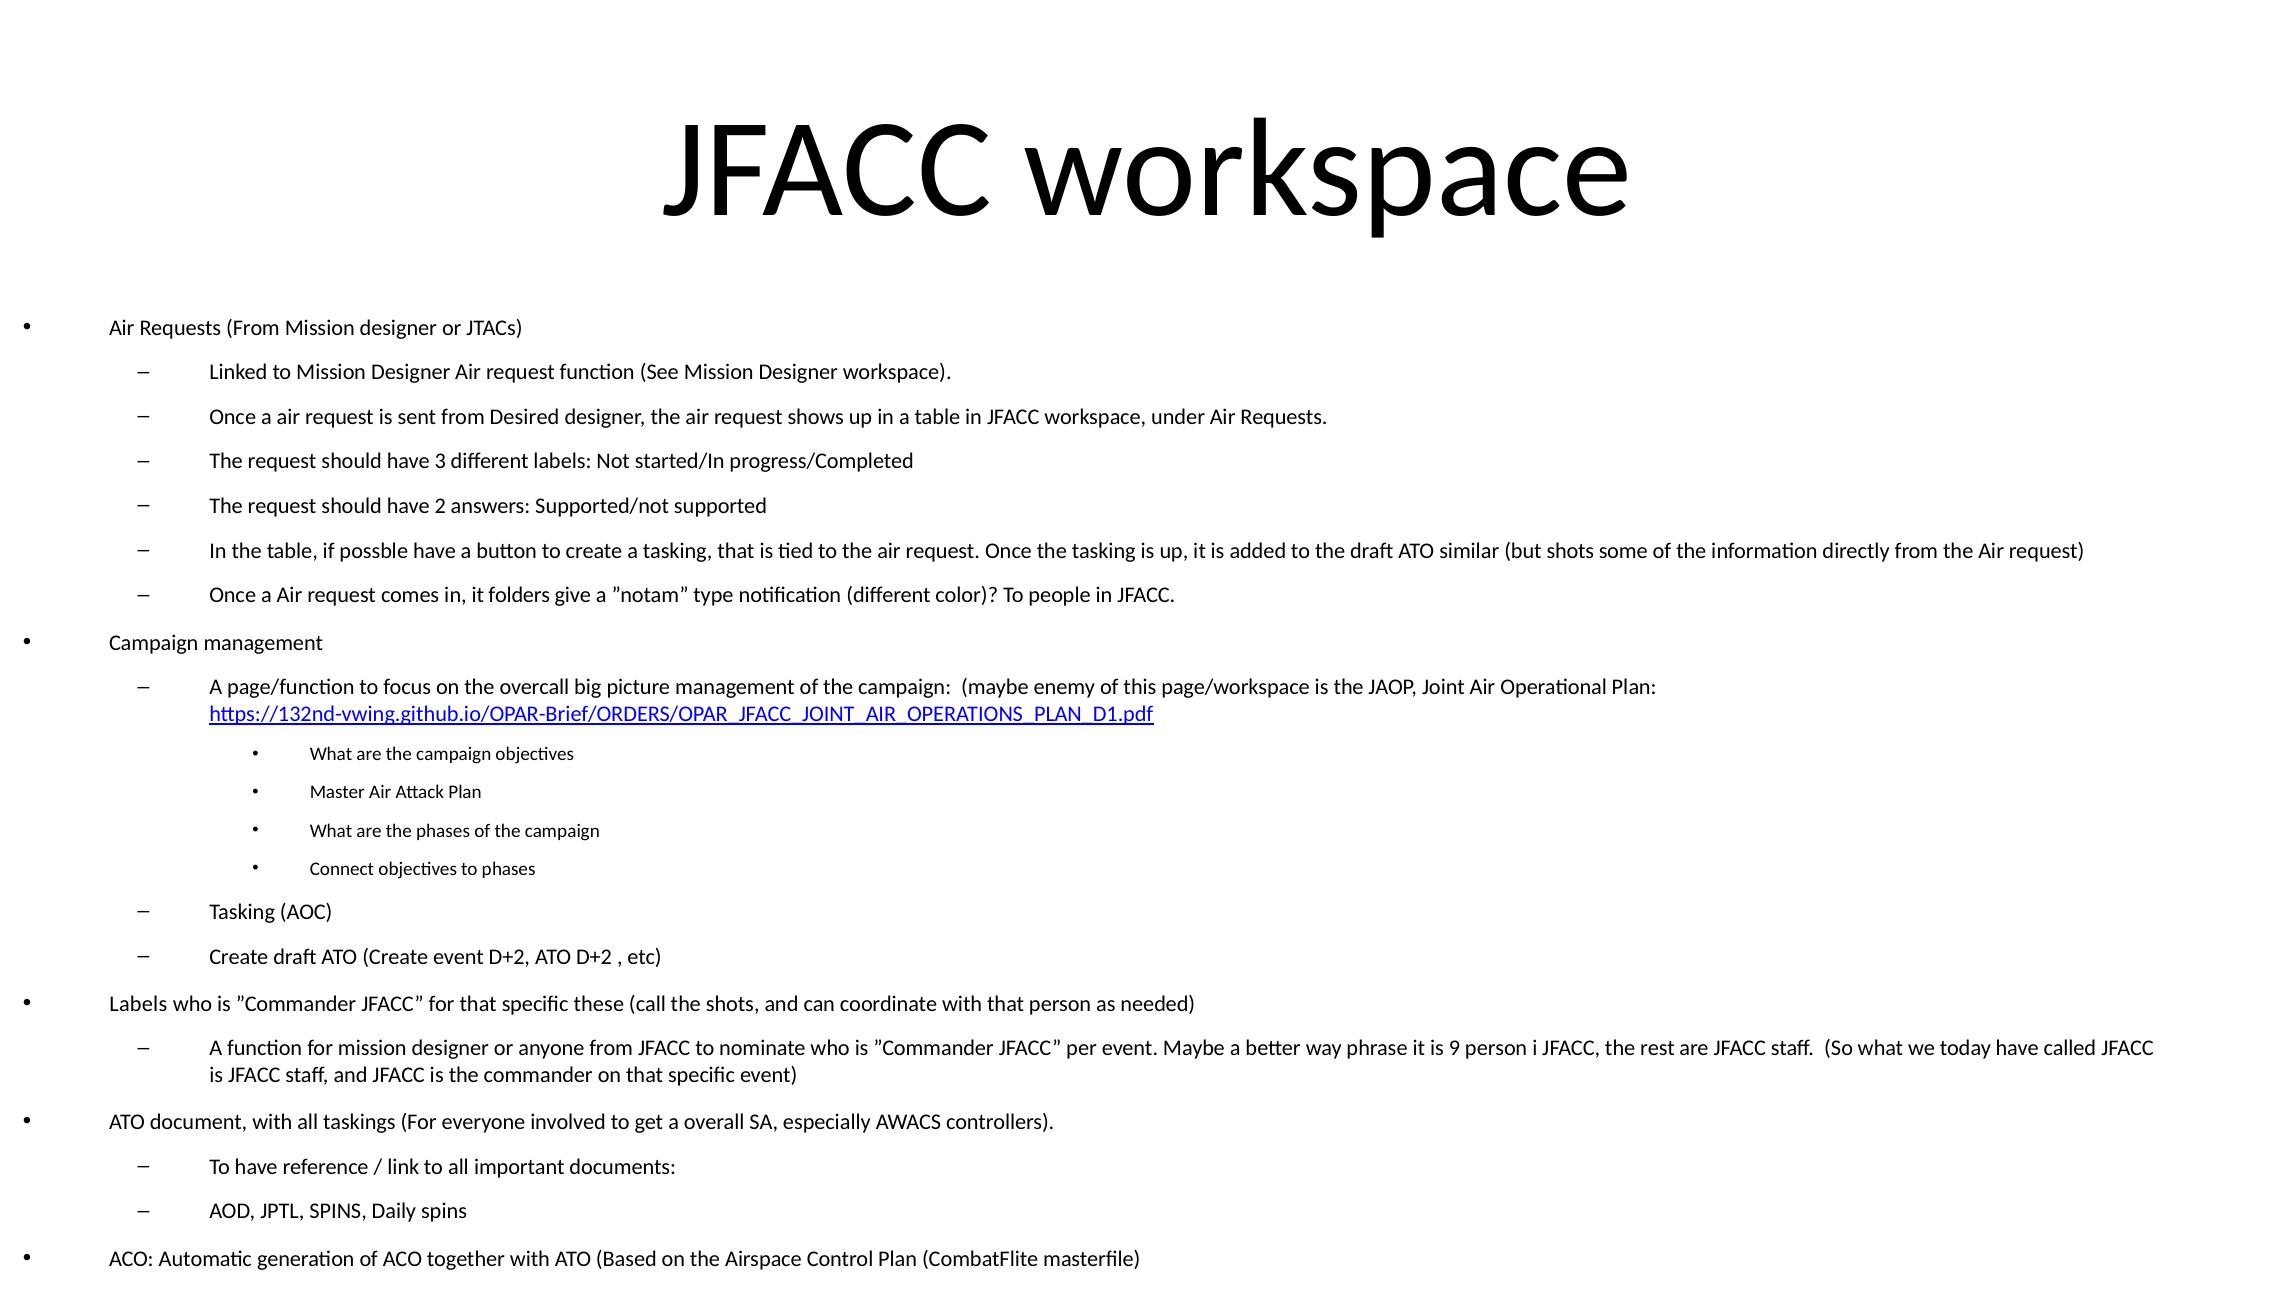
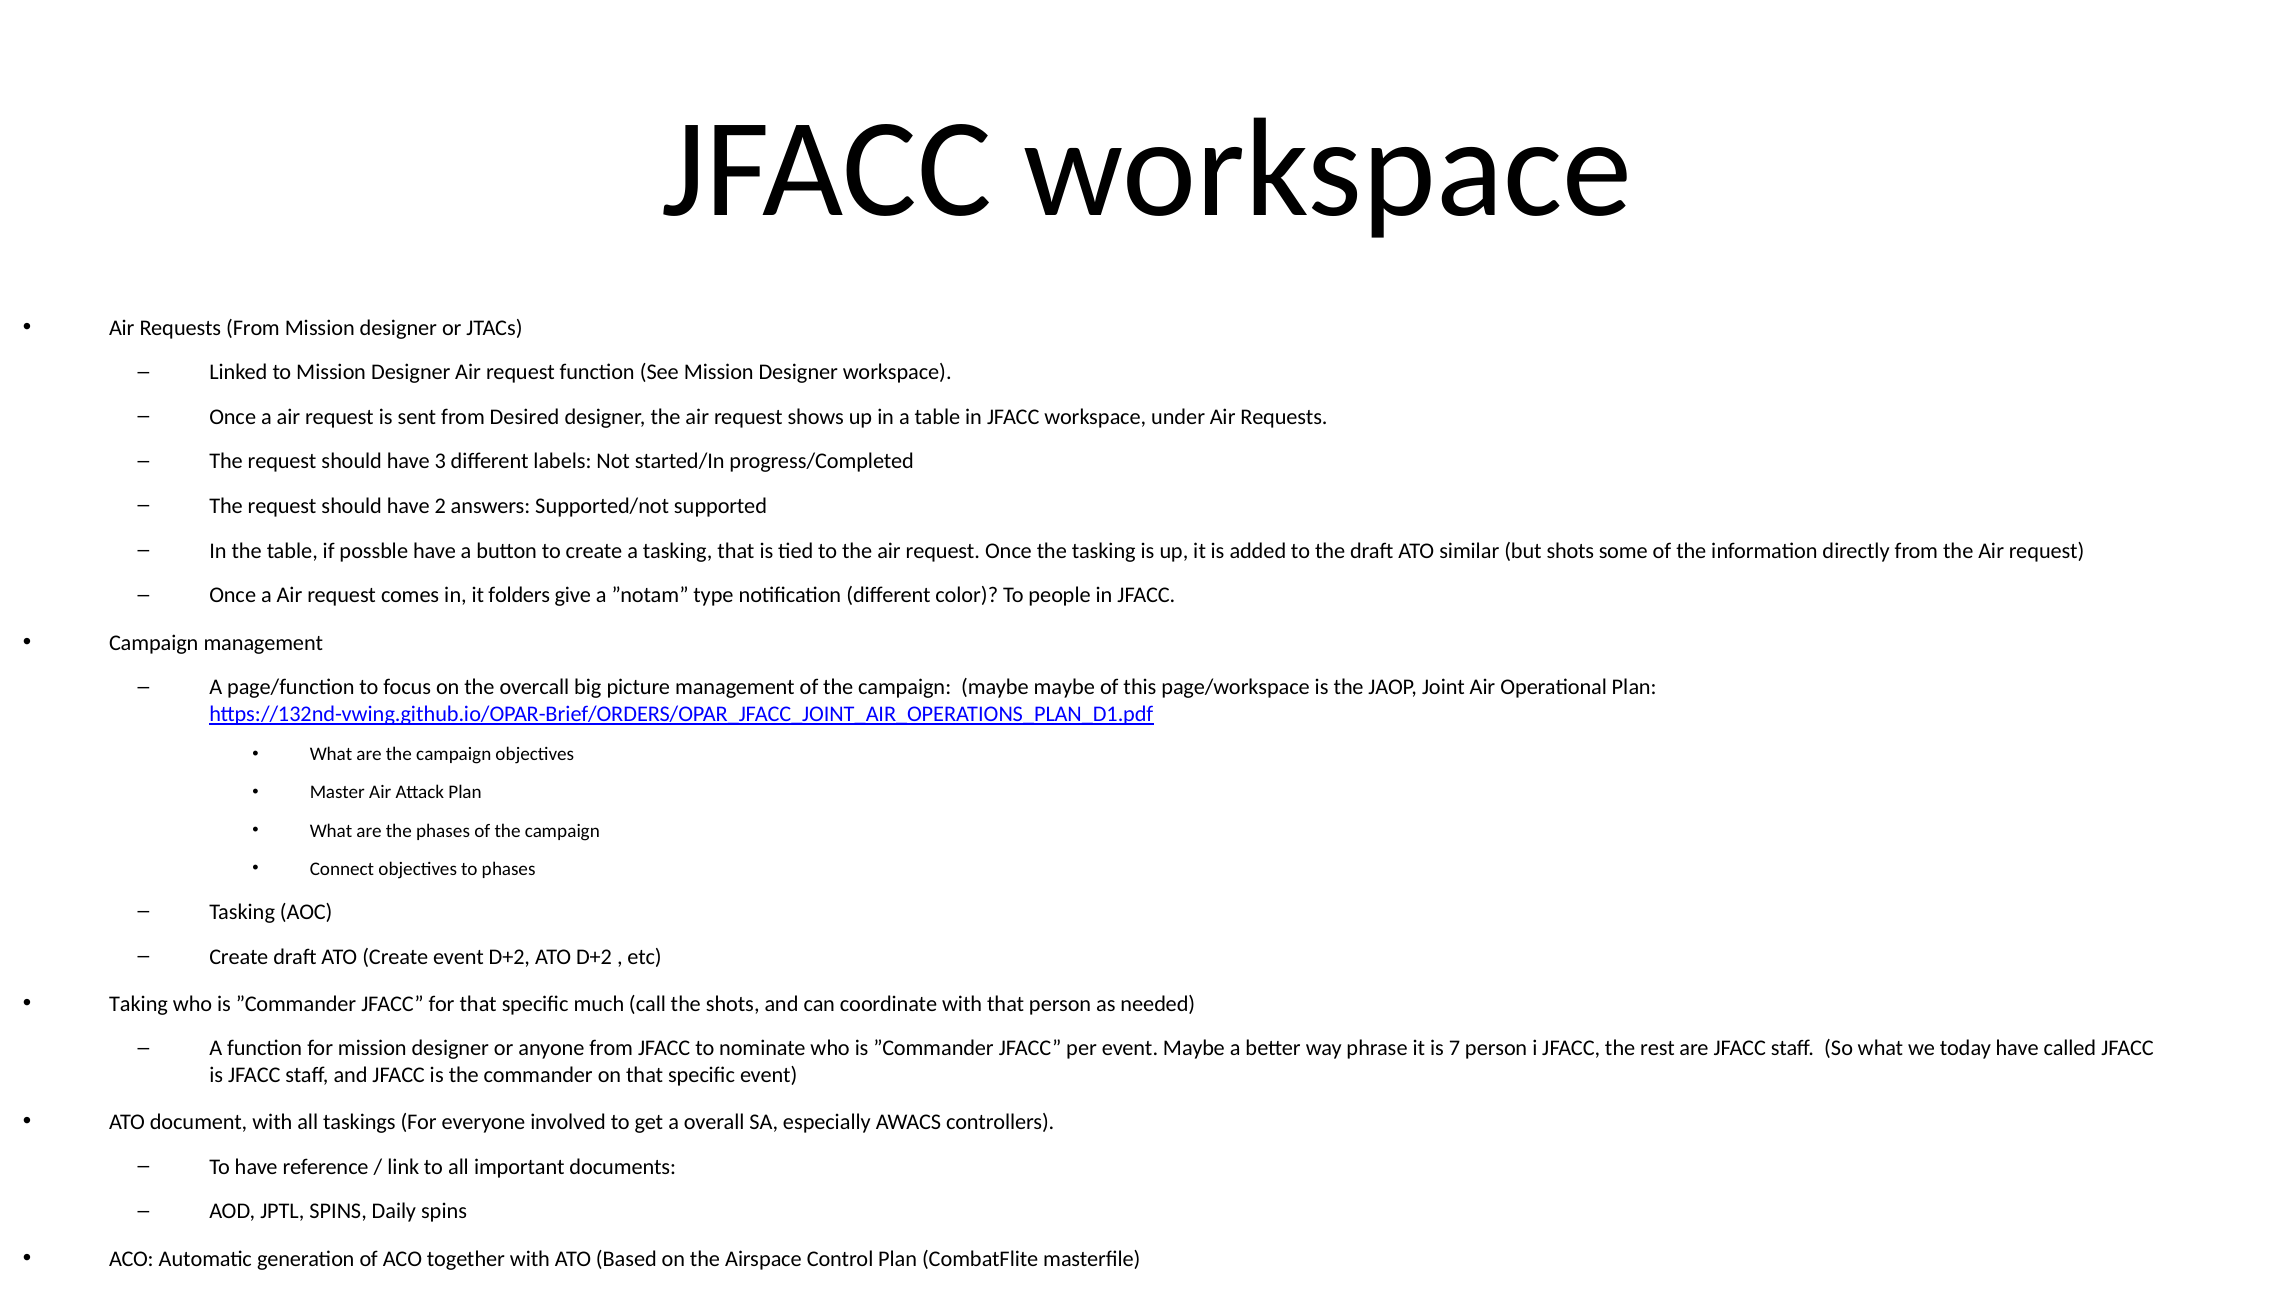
maybe enemy: enemy -> maybe
Labels at (138, 1004): Labels -> Taking
these: these -> much
9: 9 -> 7
